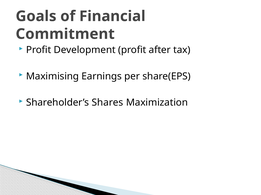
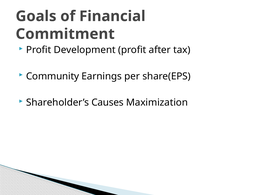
Maximising: Maximising -> Community
Shares: Shares -> Causes
